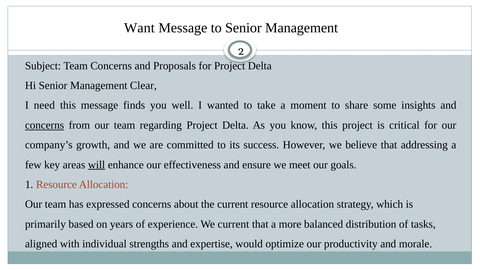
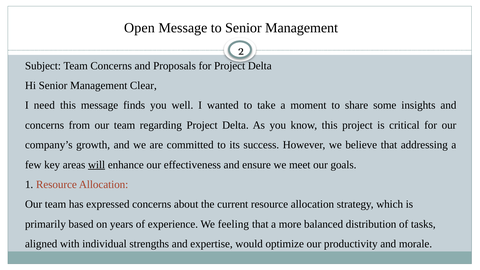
Want: Want -> Open
concerns at (45, 125) underline: present -> none
We current: current -> feeling
